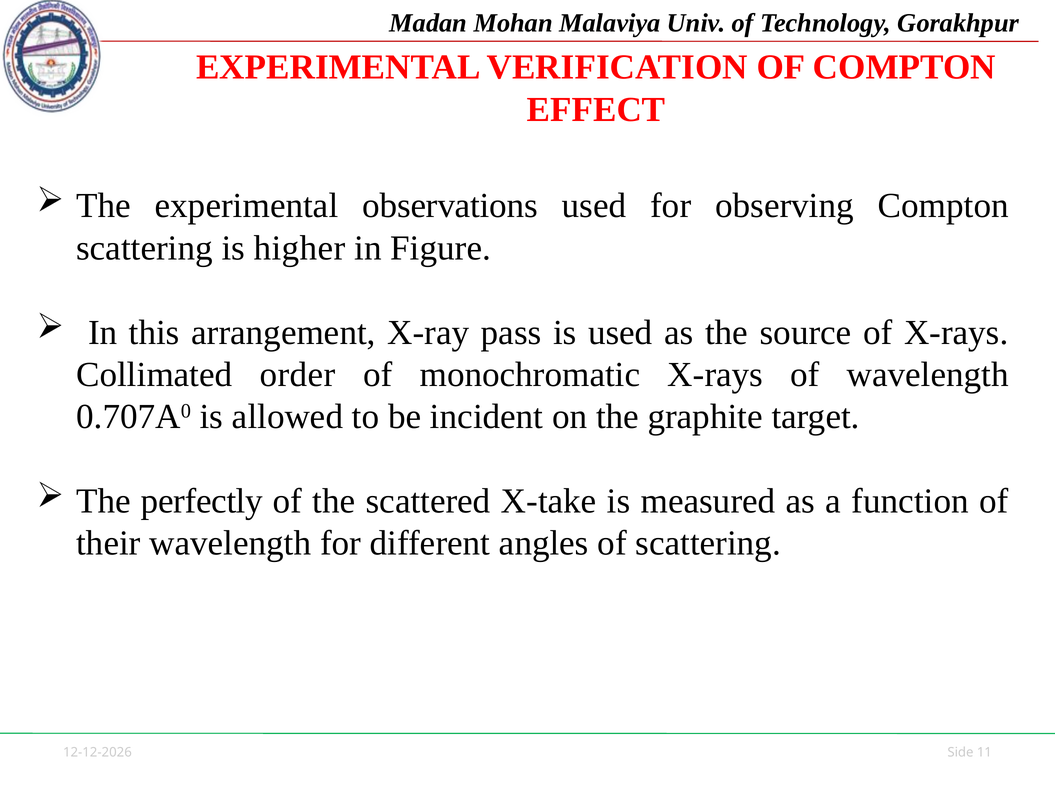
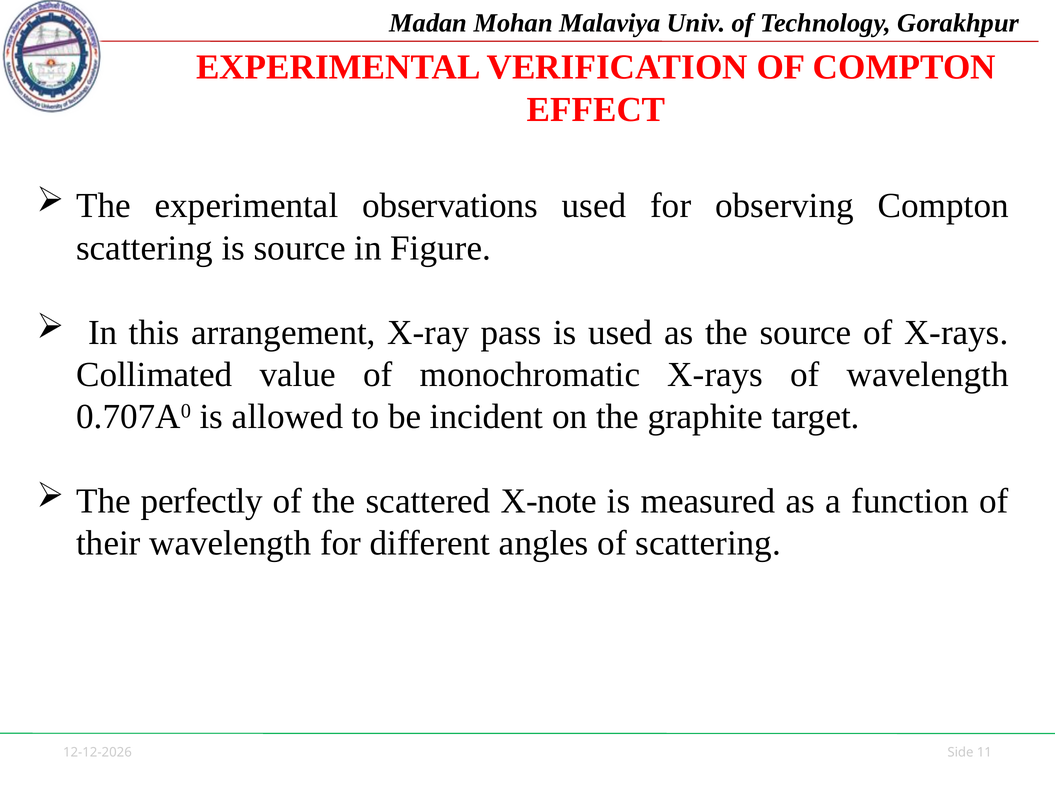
is higher: higher -> source
order: order -> value
X-take: X-take -> X-note
